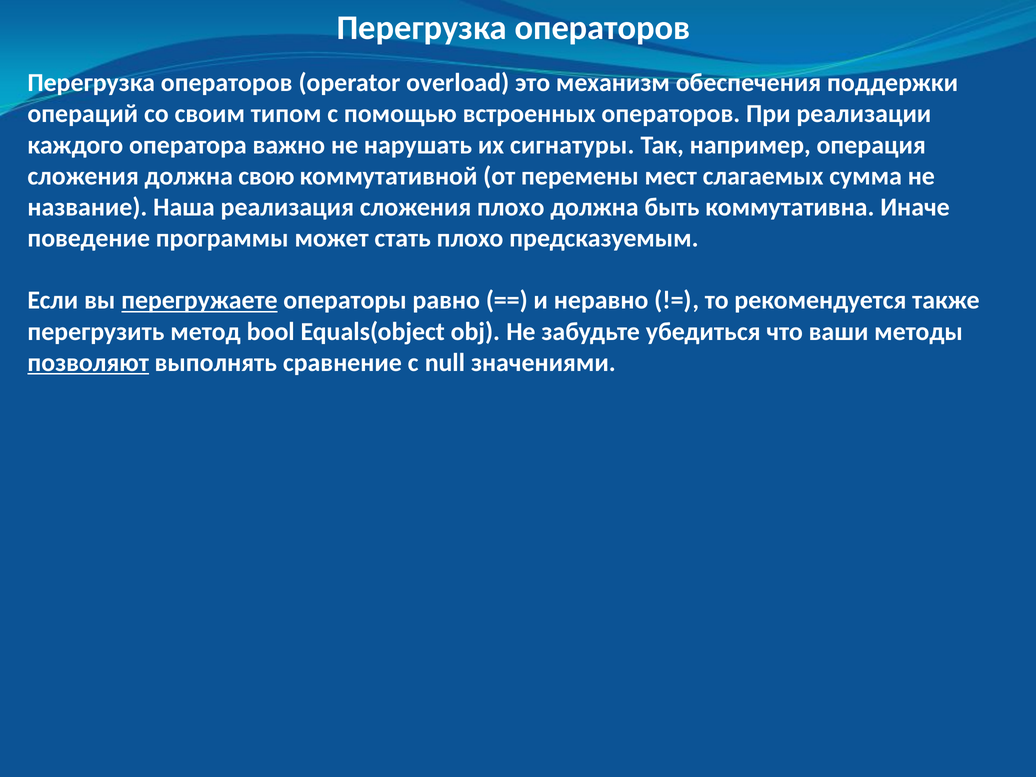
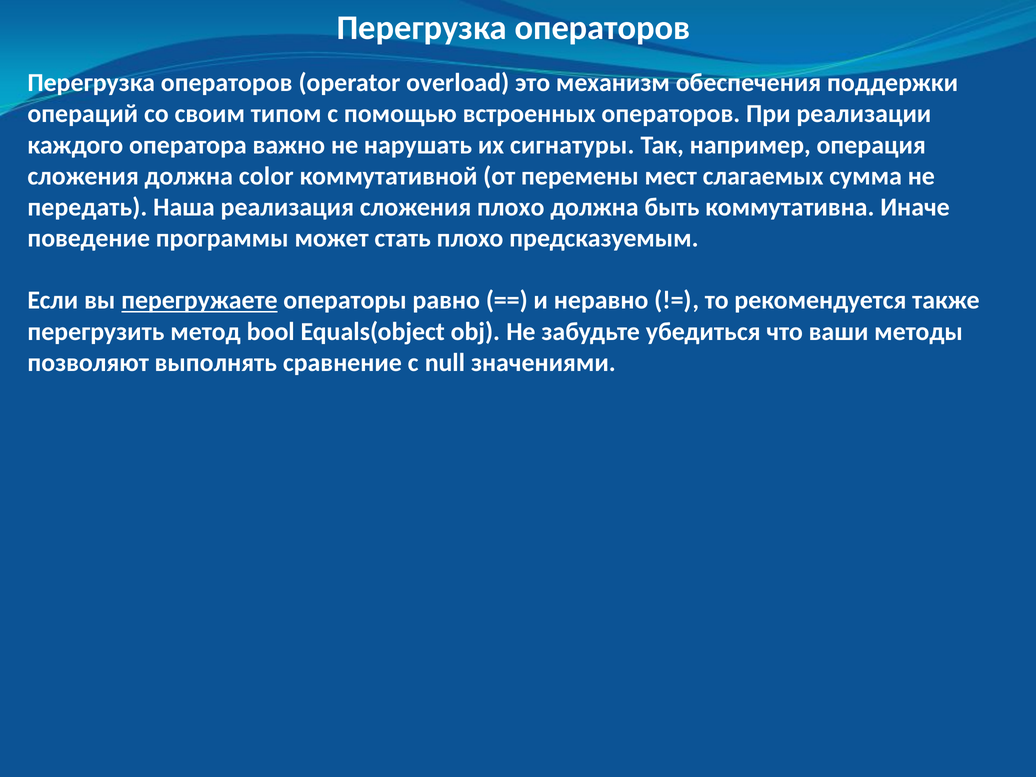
свою: свою -> color
название: название -> передать
позволяют underline: present -> none
